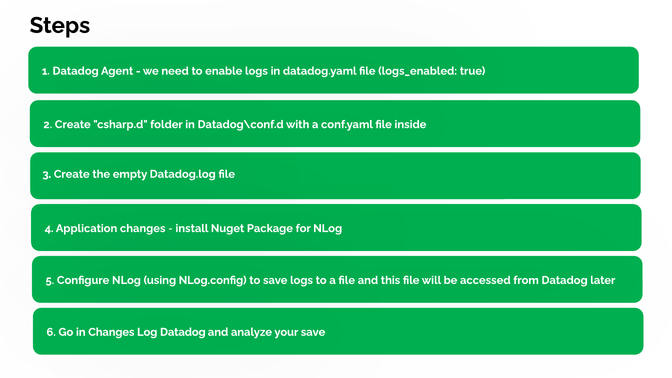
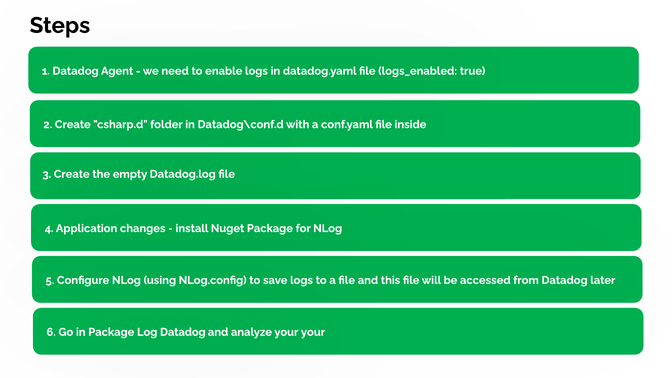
in Changes: Changes -> Package
your save: save -> your
